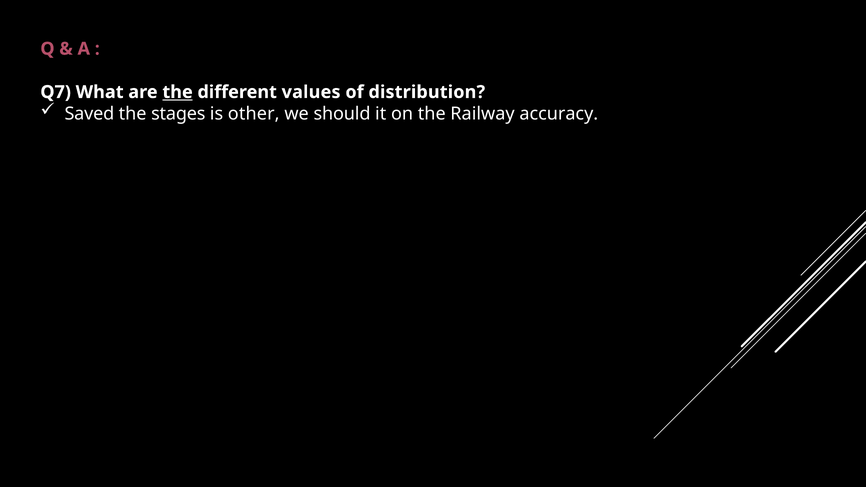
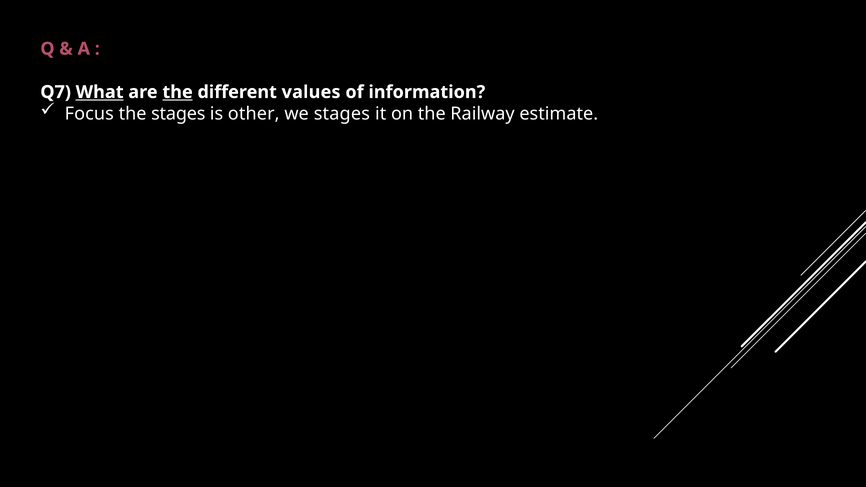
What underline: none -> present
distribution: distribution -> information
Saved: Saved -> Focus
we should: should -> stages
accuracy: accuracy -> estimate
